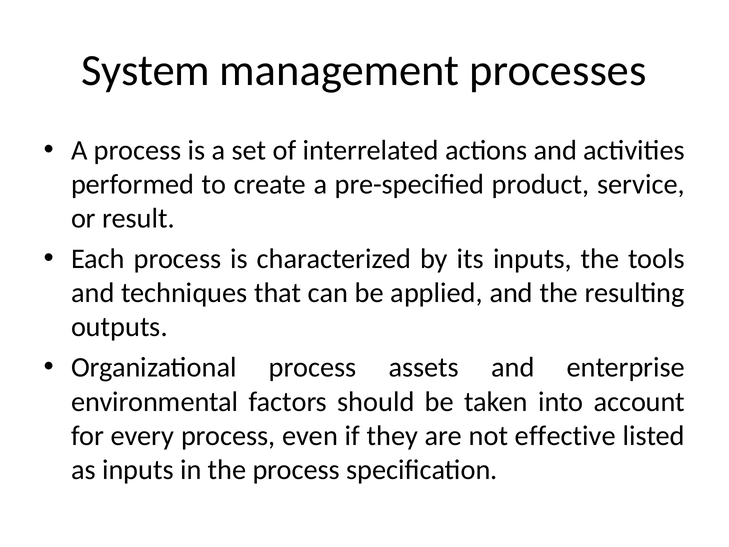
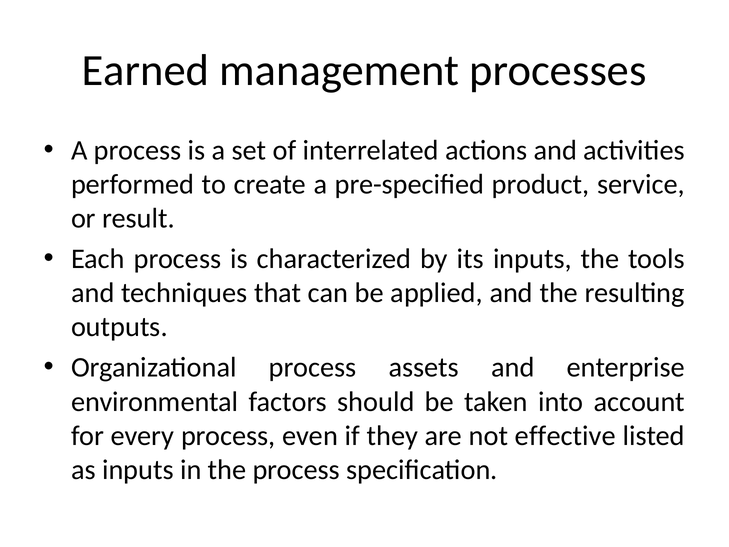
System: System -> Earned
